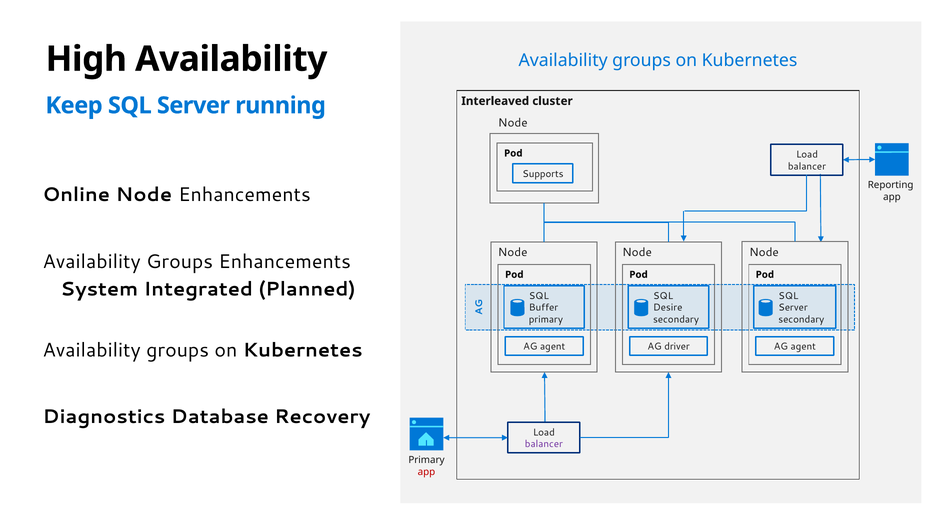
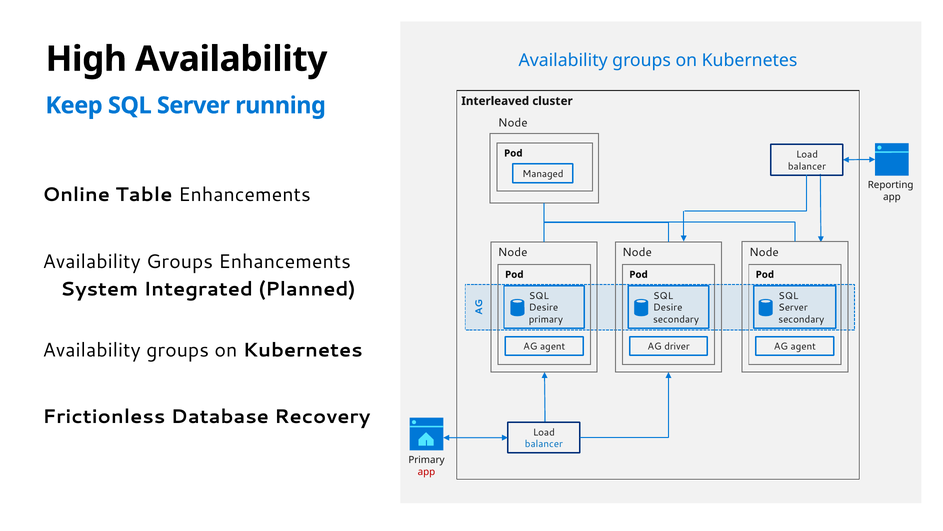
Supports: Supports -> Managed
Online Node: Node -> Table
Buffer at (543, 307): Buffer -> Desire
Diagnostics: Diagnostics -> Frictionless
balancer at (544, 444) colour: purple -> blue
